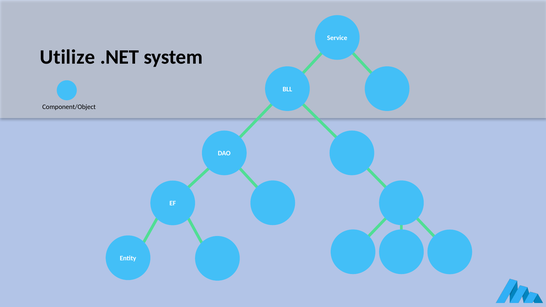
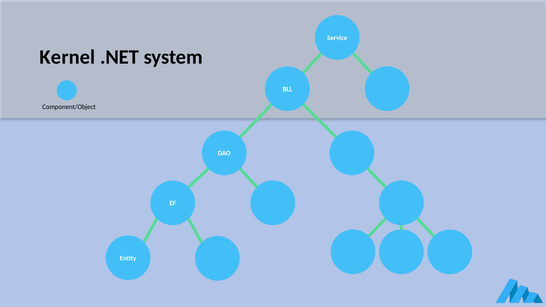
Utilize: Utilize -> Kernel
